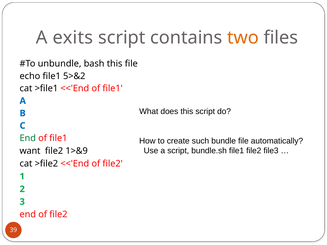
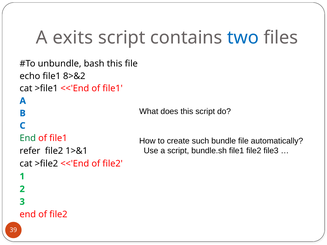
two colour: orange -> blue
5>&2: 5>&2 -> 8>&2
want: want -> refer
1>&9: 1>&9 -> 1>&1
